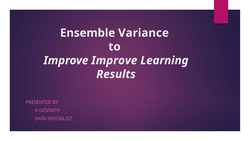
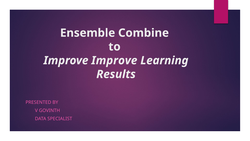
Variance: Variance -> Combine
